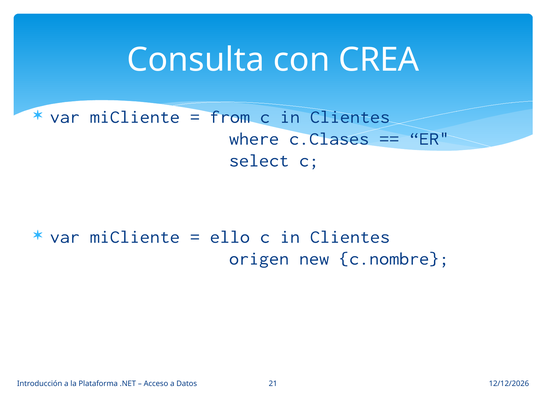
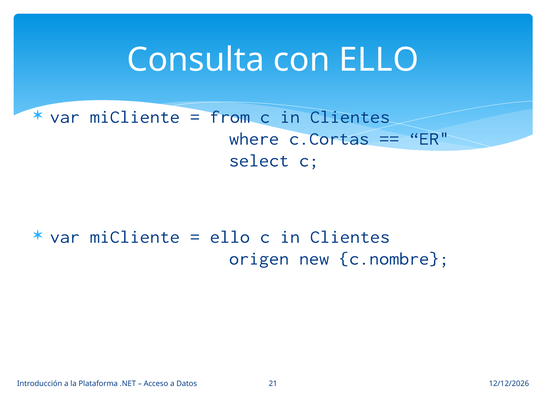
con CREA: CREA -> ELLO
c.Clases: c.Clases -> c.Cortas
